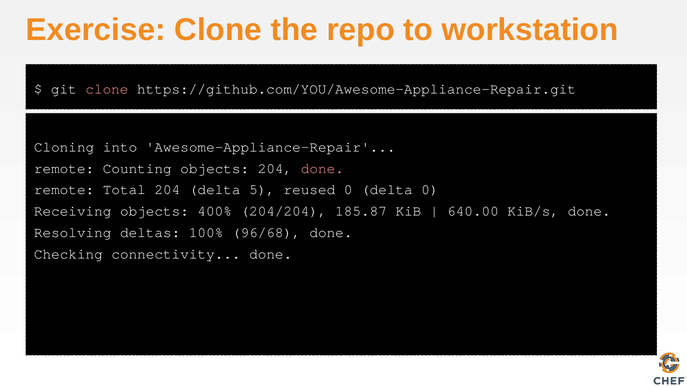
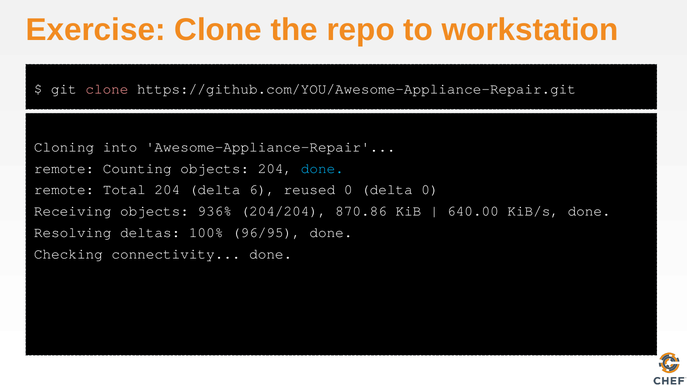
done at (322, 168) colour: pink -> light blue
5: 5 -> 6
400%: 400% -> 936%
185.87: 185.87 -> 870.86
96/68: 96/68 -> 96/95
